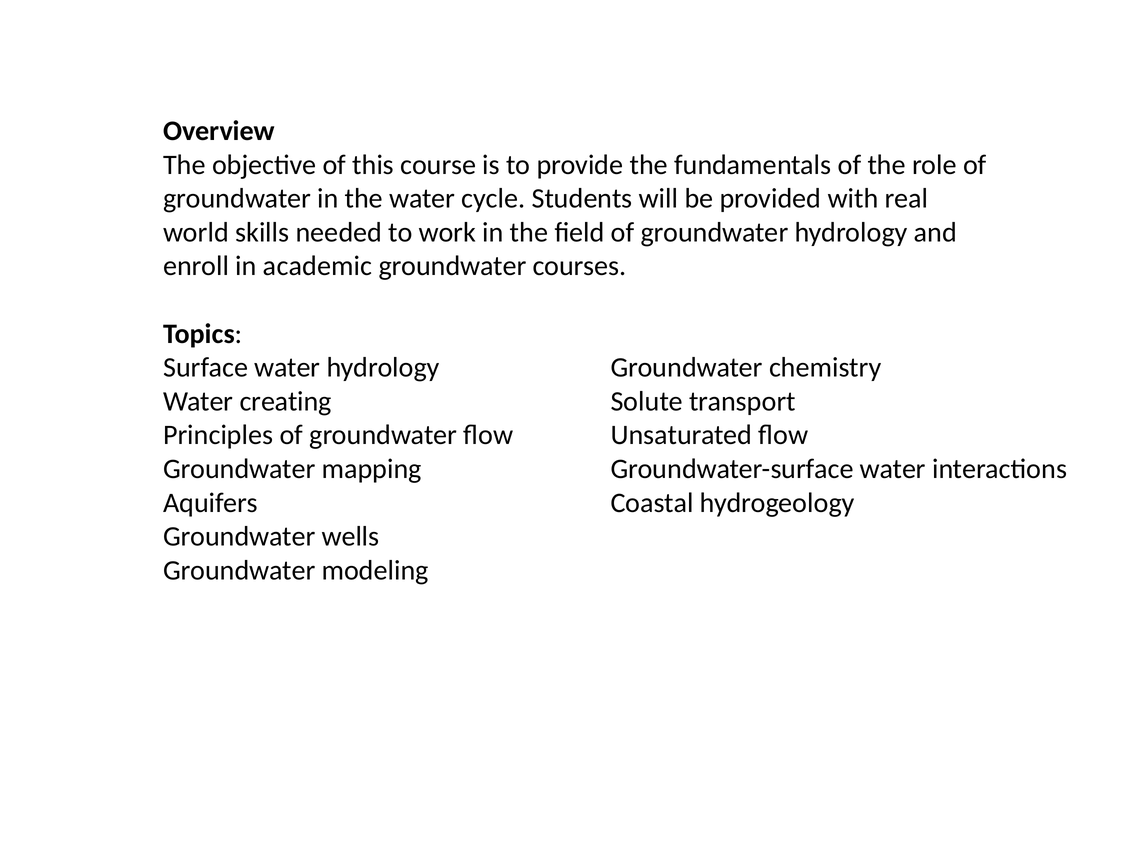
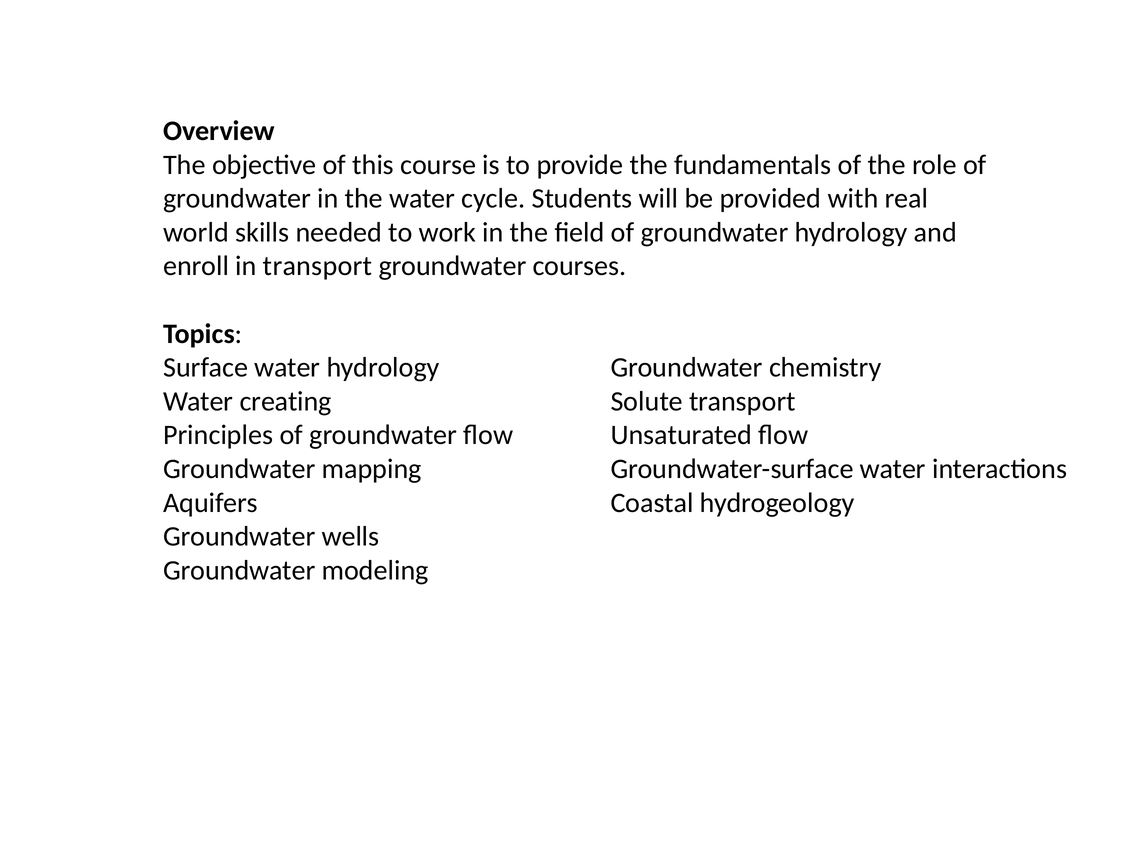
in academic: academic -> transport
